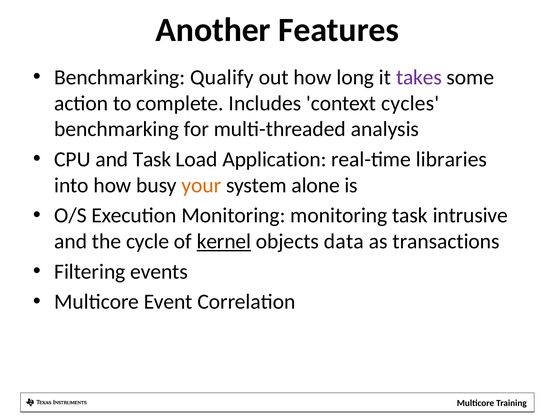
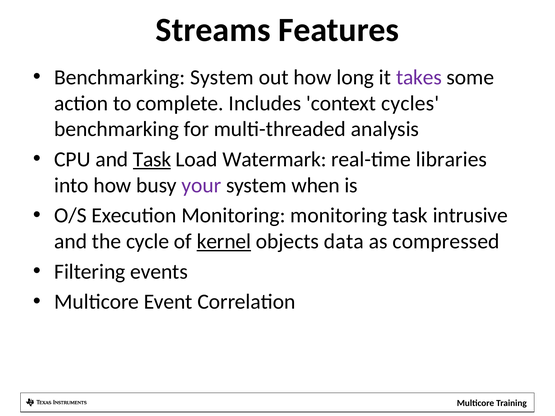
Another: Another -> Streams
Benchmarking Qualify: Qualify -> System
Task at (152, 159) underline: none -> present
Application: Application -> Watermark
your colour: orange -> purple
alone: alone -> when
transactions: transactions -> compressed
